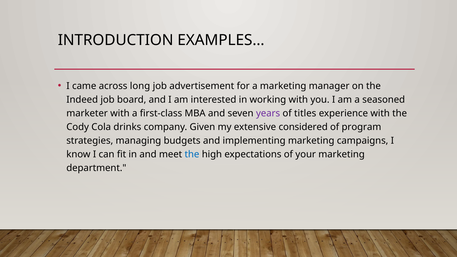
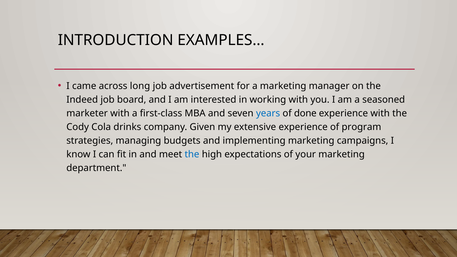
years colour: purple -> blue
titles: titles -> done
extensive considered: considered -> experience
